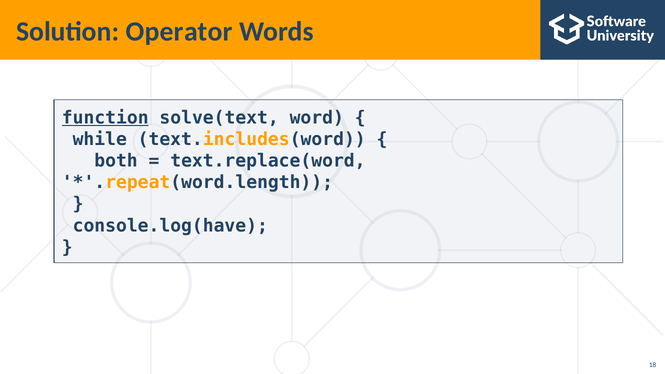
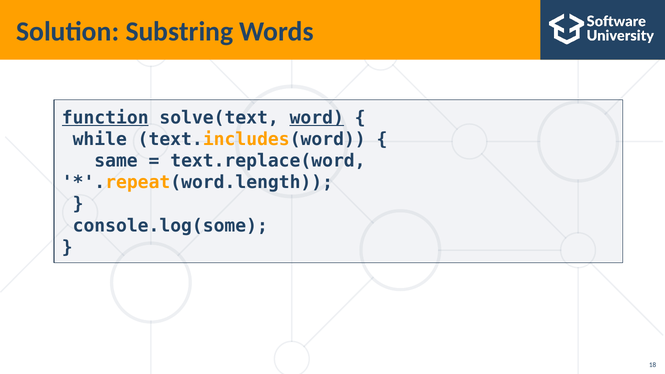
Operator: Operator -> Substring
word underline: none -> present
both: both -> same
console.log(have: console.log(have -> console.log(some
